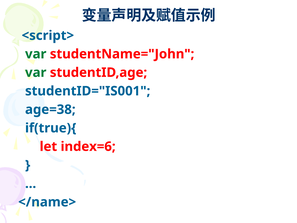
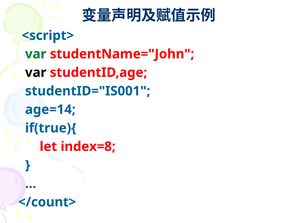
var at (36, 72) colour: green -> black
age=38: age=38 -> age=14
index=6: index=6 -> index=8
</name>: </name> -> </count>
